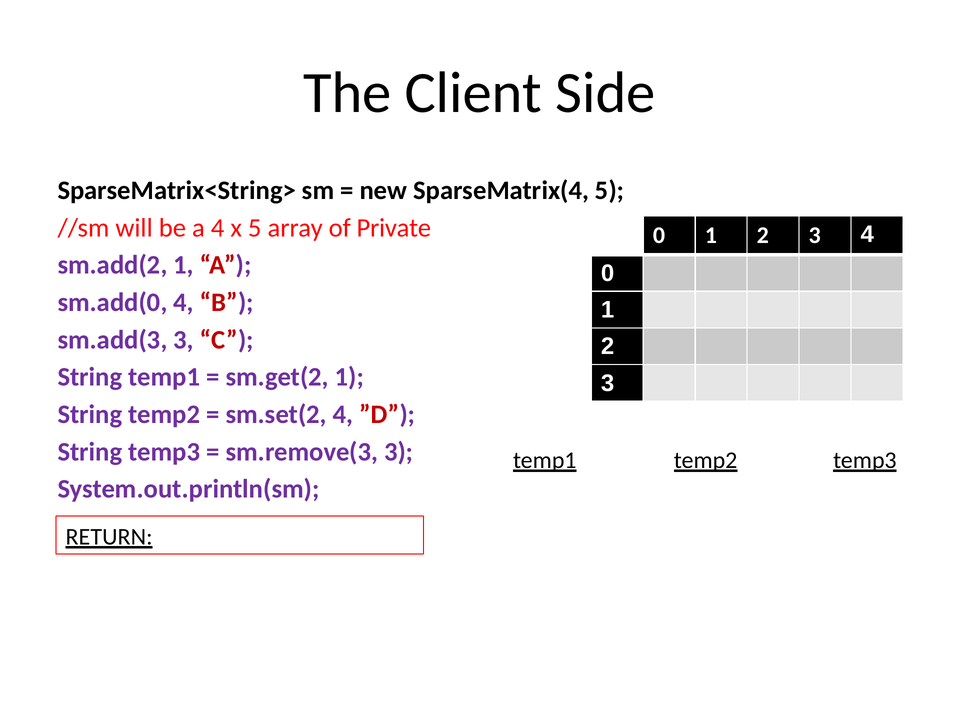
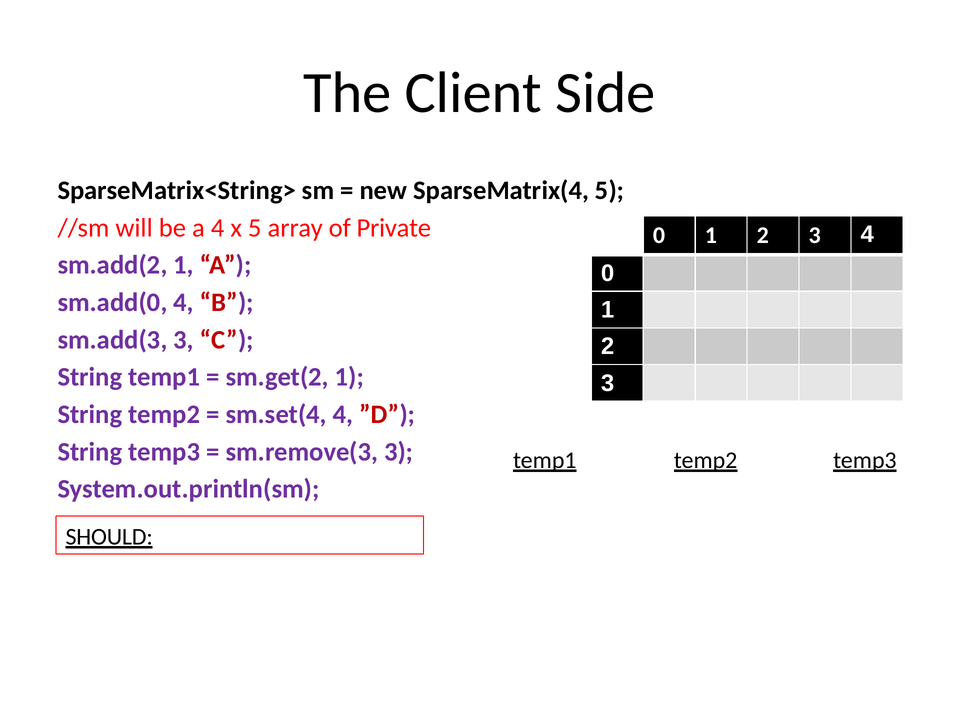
sm.set(2: sm.set(2 -> sm.set(4
RETURN: RETURN -> SHOULD
